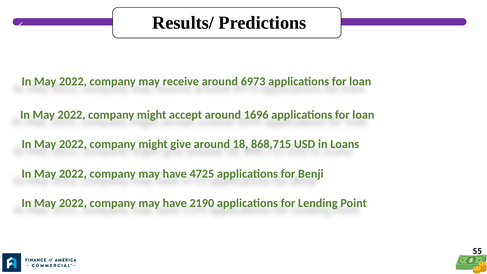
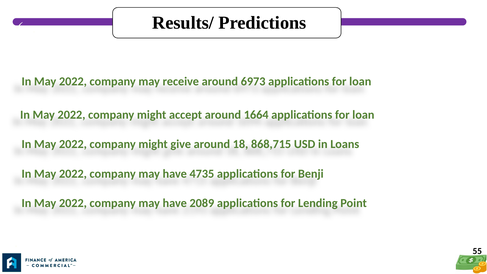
1696: 1696 -> 1664
4725: 4725 -> 4735
2190: 2190 -> 2089
